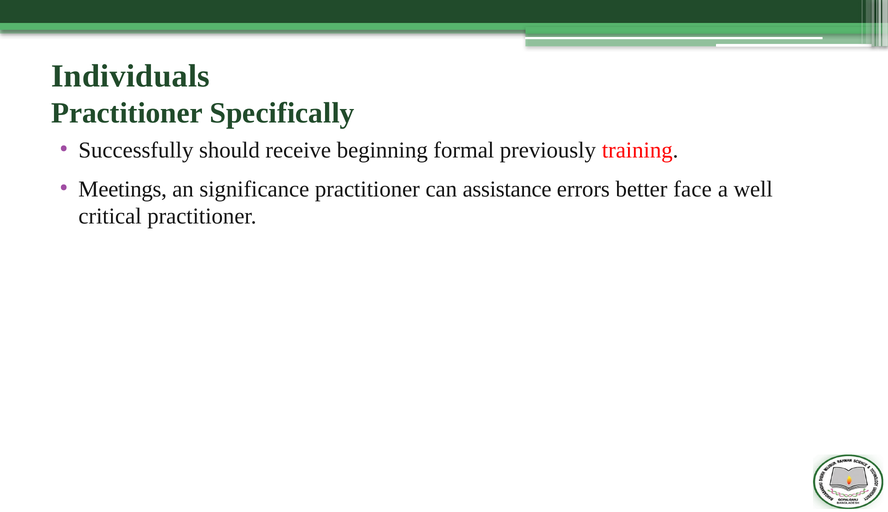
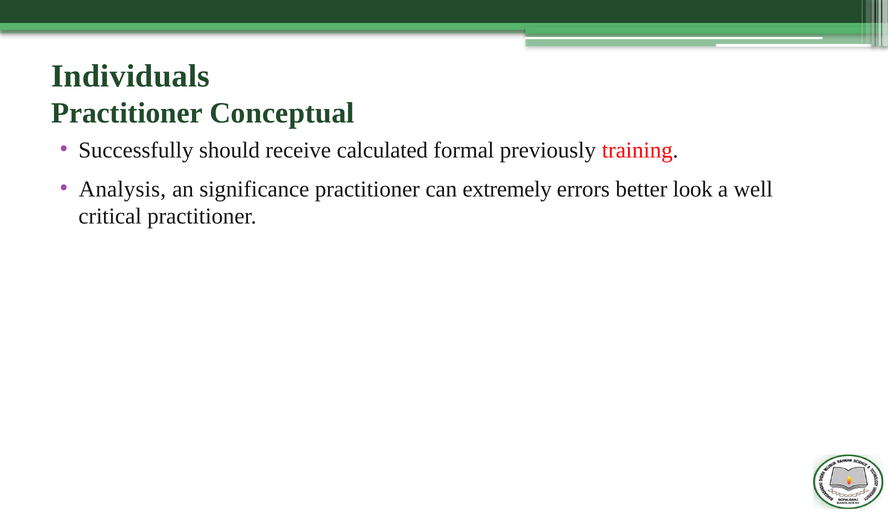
Specifically: Specifically -> Conceptual
beginning: beginning -> calculated
Meetings: Meetings -> Analysis
assistance: assistance -> extremely
face: face -> look
